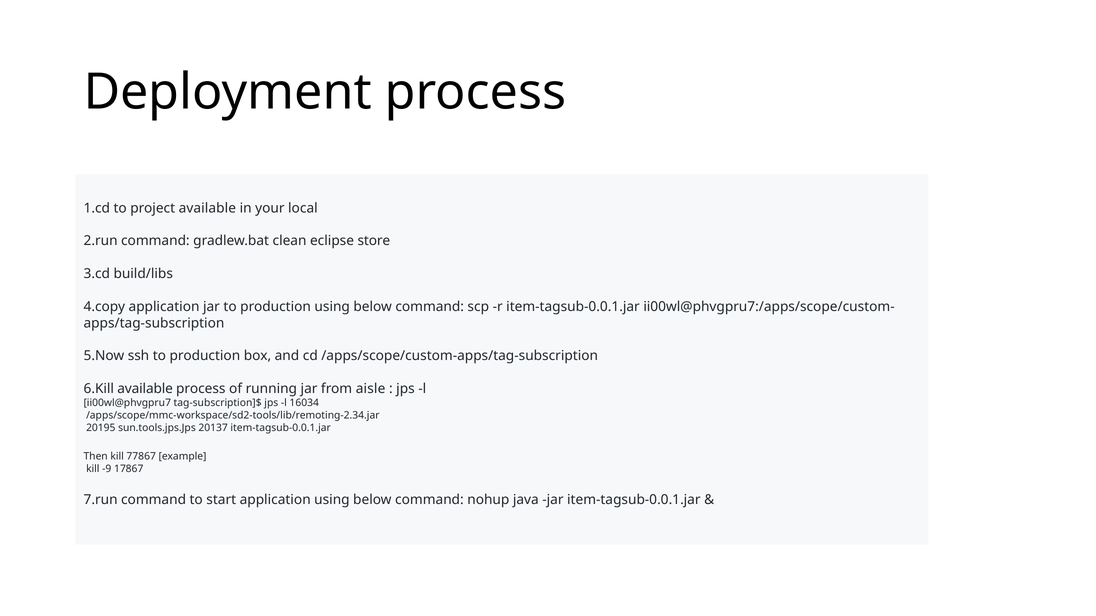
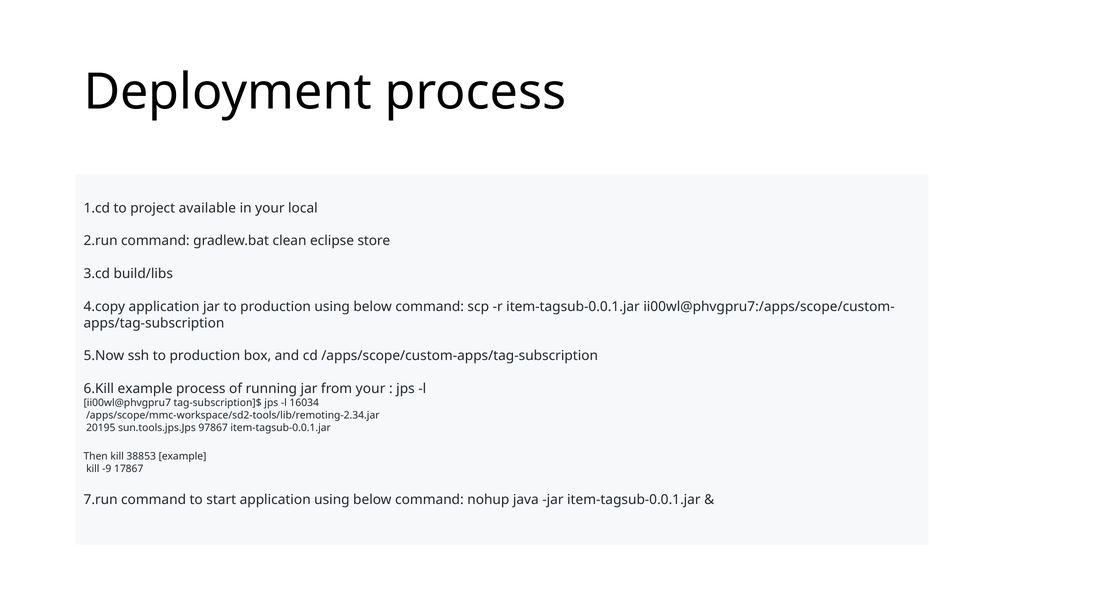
available at (145, 389): available -> example
from aisle: aisle -> your
20137: 20137 -> 97867
77867: 77867 -> 38853
